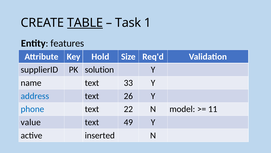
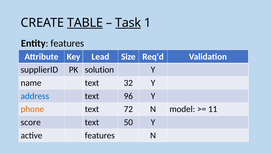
Task underline: none -> present
Hold: Hold -> Lead
33: 33 -> 32
26: 26 -> 96
phone colour: blue -> orange
22: 22 -> 72
value: value -> score
49: 49 -> 50
active inserted: inserted -> features
